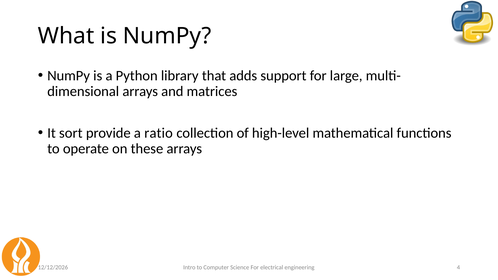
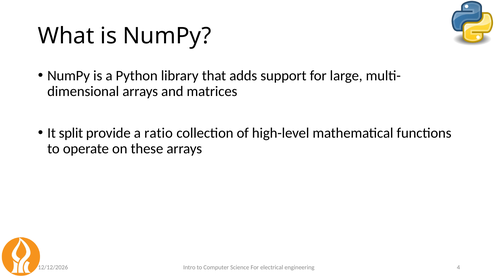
sort: sort -> split
